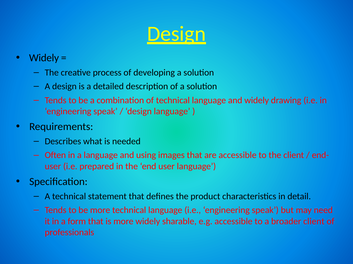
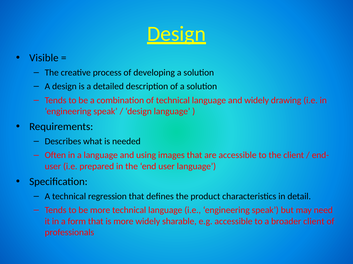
Widely at (44, 58): Widely -> Visible
statement: statement -> regression
